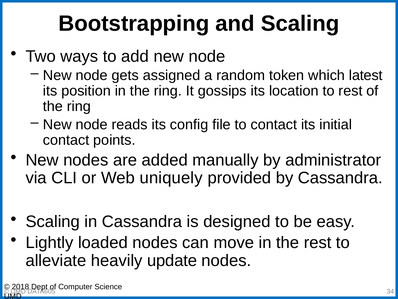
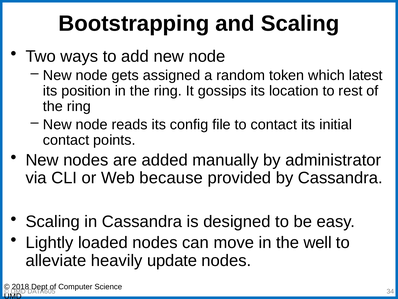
uniquely: uniquely -> because
the rest: rest -> well
